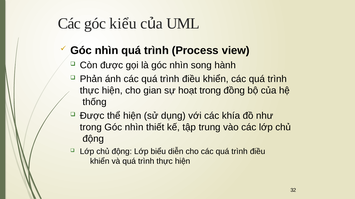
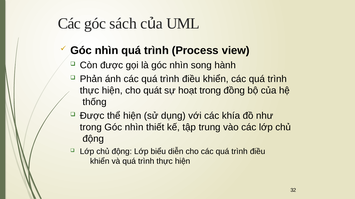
kiểu: kiểu -> sách
gian: gian -> quát
